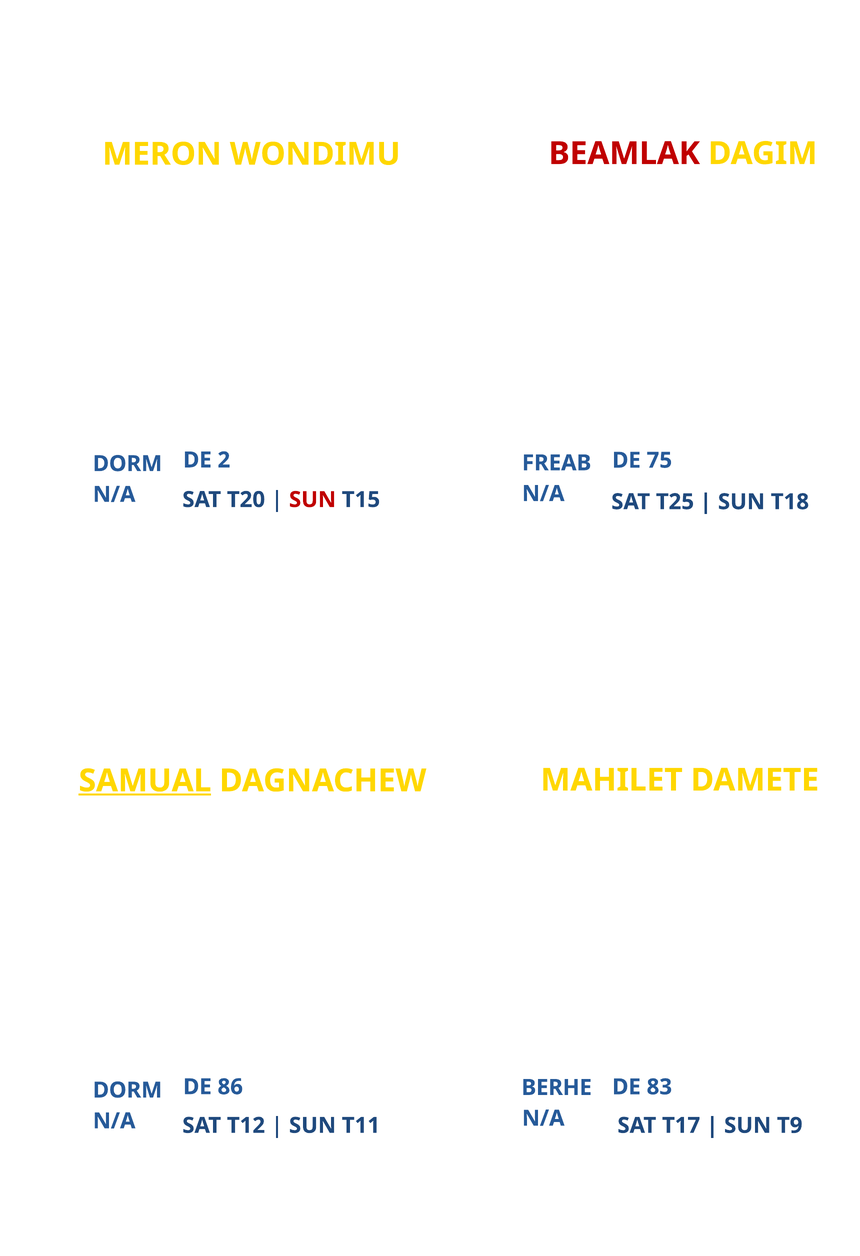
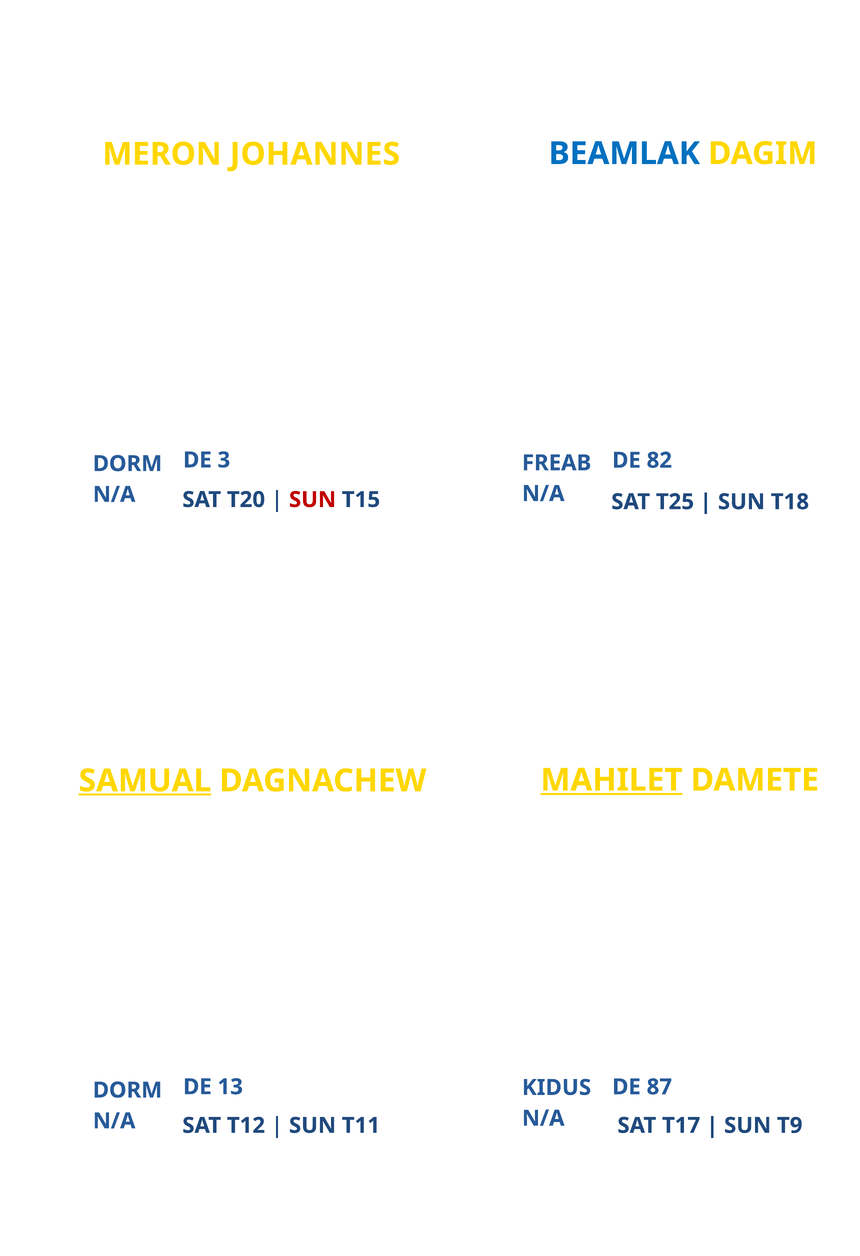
BEAMLAK colour: red -> blue
WONDIMU: WONDIMU -> JOHANNES
2: 2 -> 3
75: 75 -> 82
MAHILET underline: none -> present
86: 86 -> 13
83: 83 -> 87
BERHE: BERHE -> KIDUS
